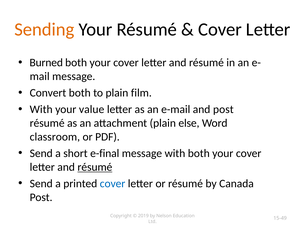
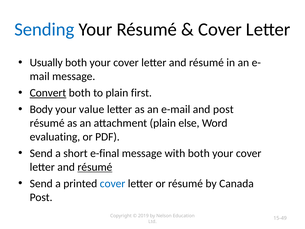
Sending colour: orange -> blue
Burned: Burned -> Usually
Convert underline: none -> present
film: film -> first
With at (41, 109): With -> Body
classroom: classroom -> evaluating
